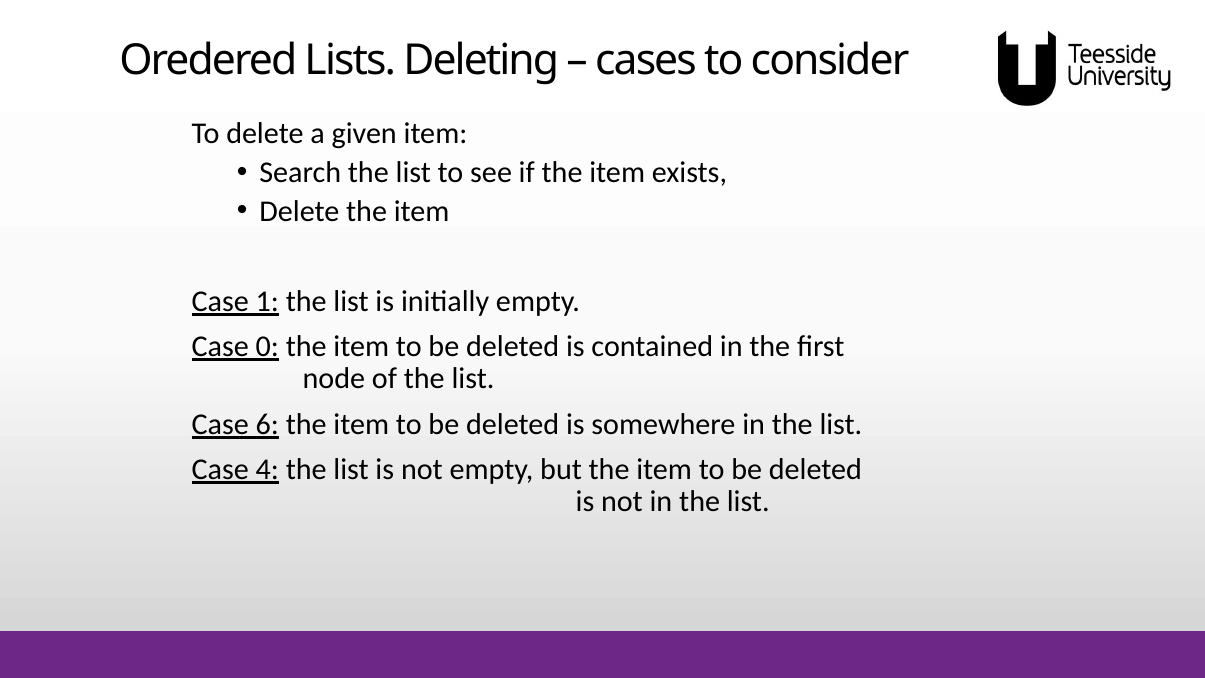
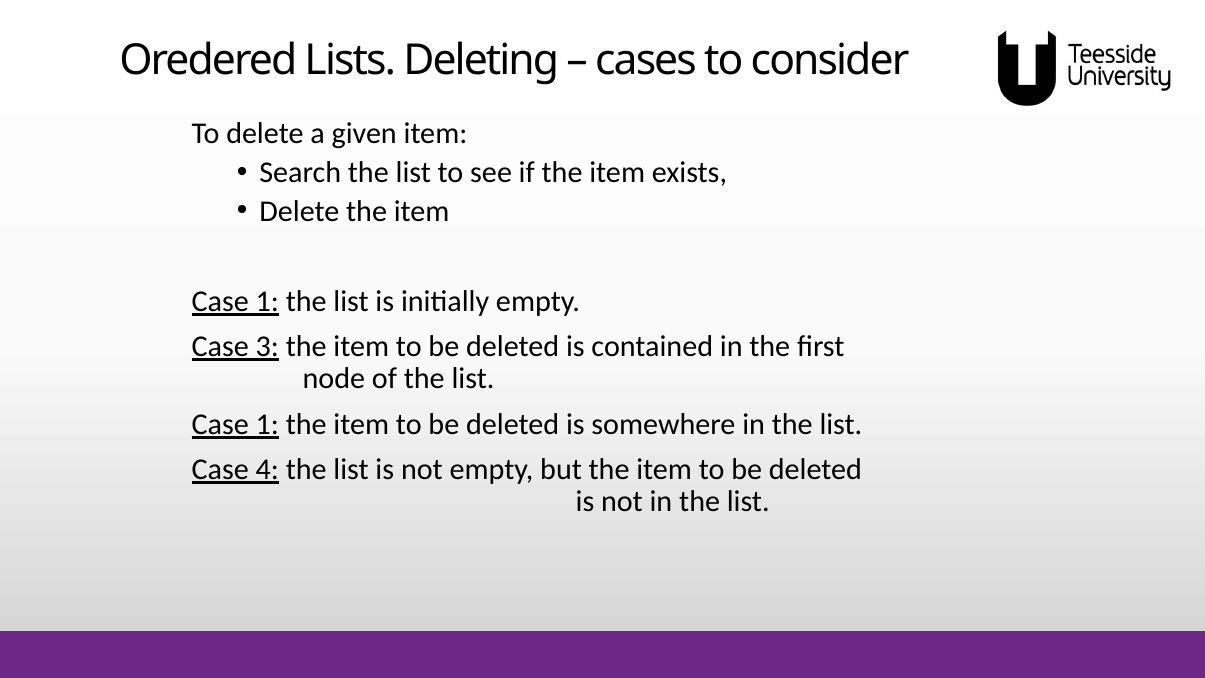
0: 0 -> 3
6 at (267, 424): 6 -> 1
